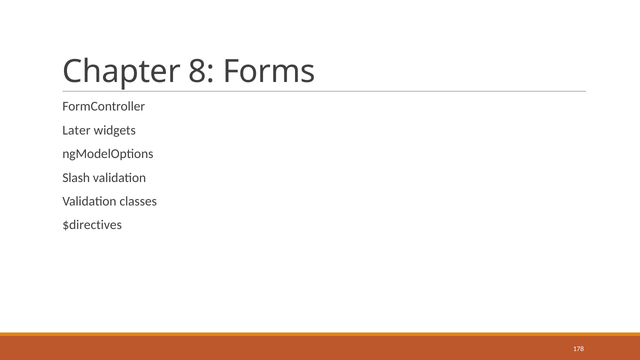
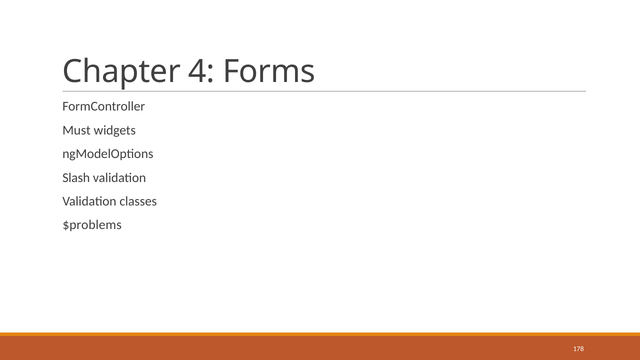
8: 8 -> 4
Later: Later -> Must
$directives: $directives -> $problems
